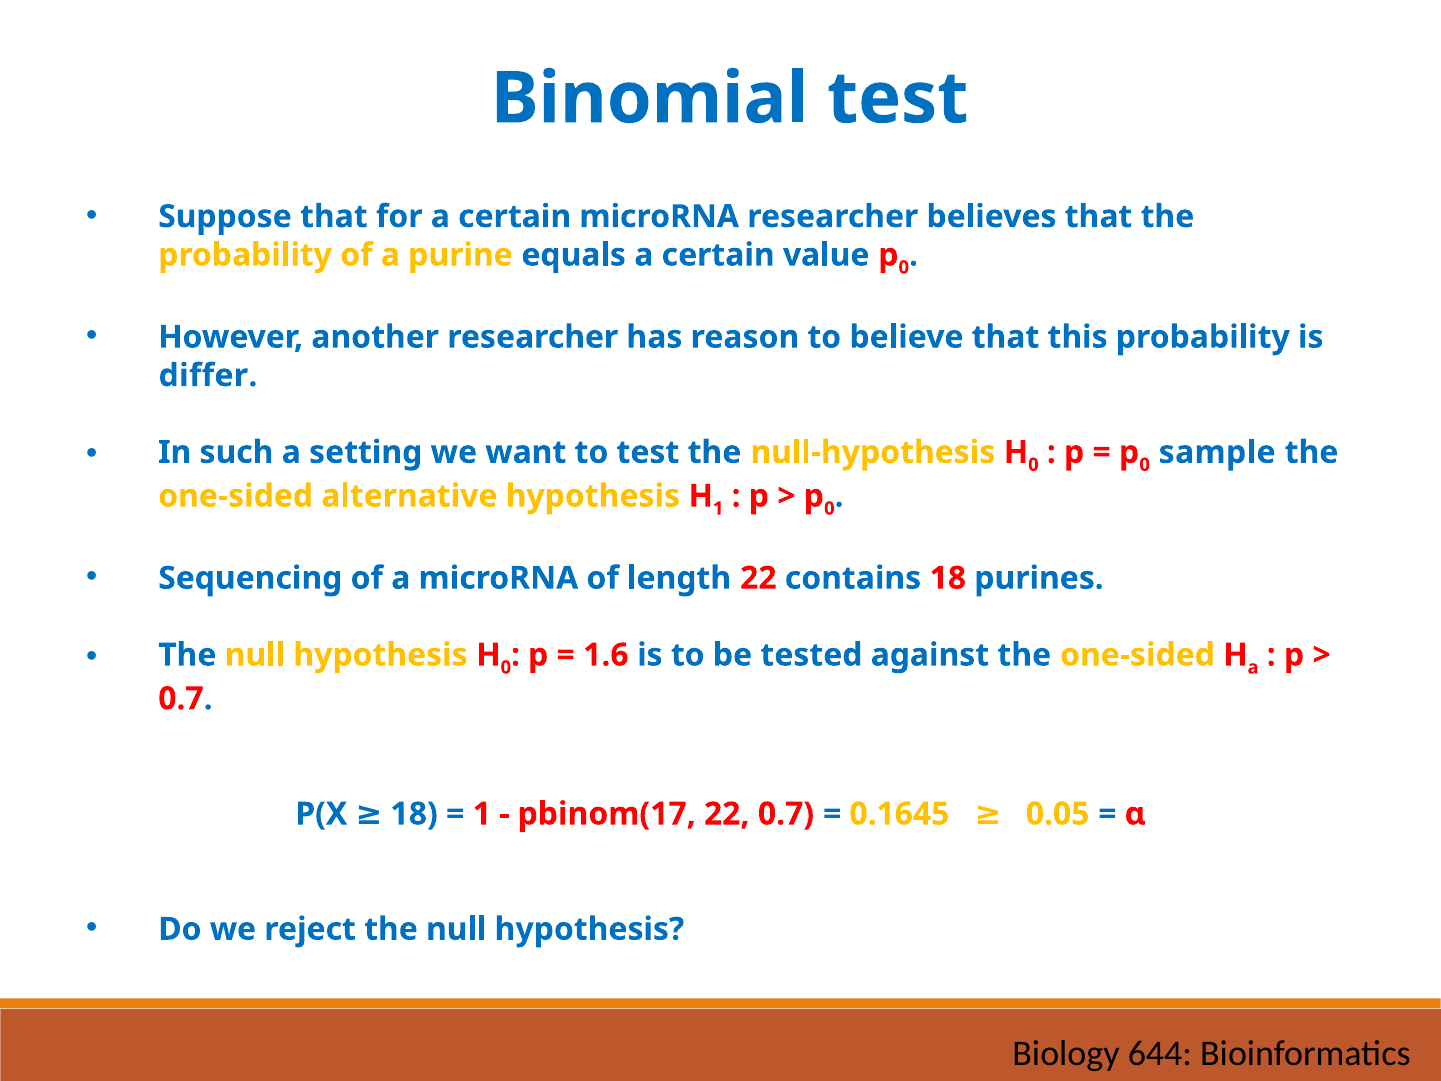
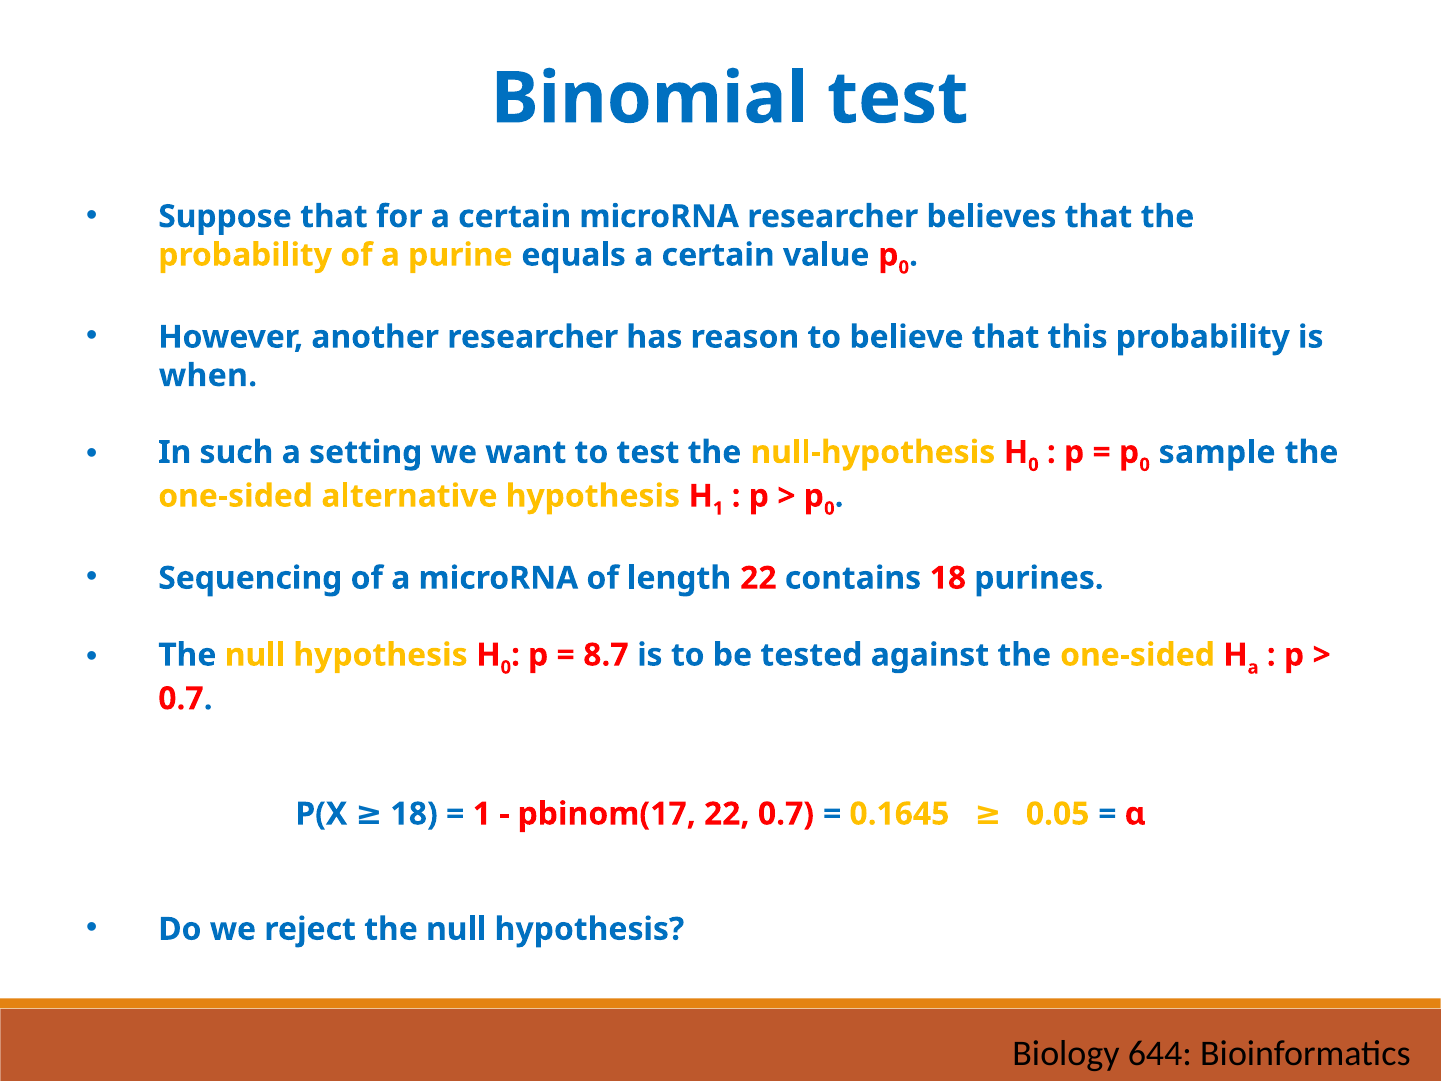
differ: differ -> when
1.6: 1.6 -> 8.7
